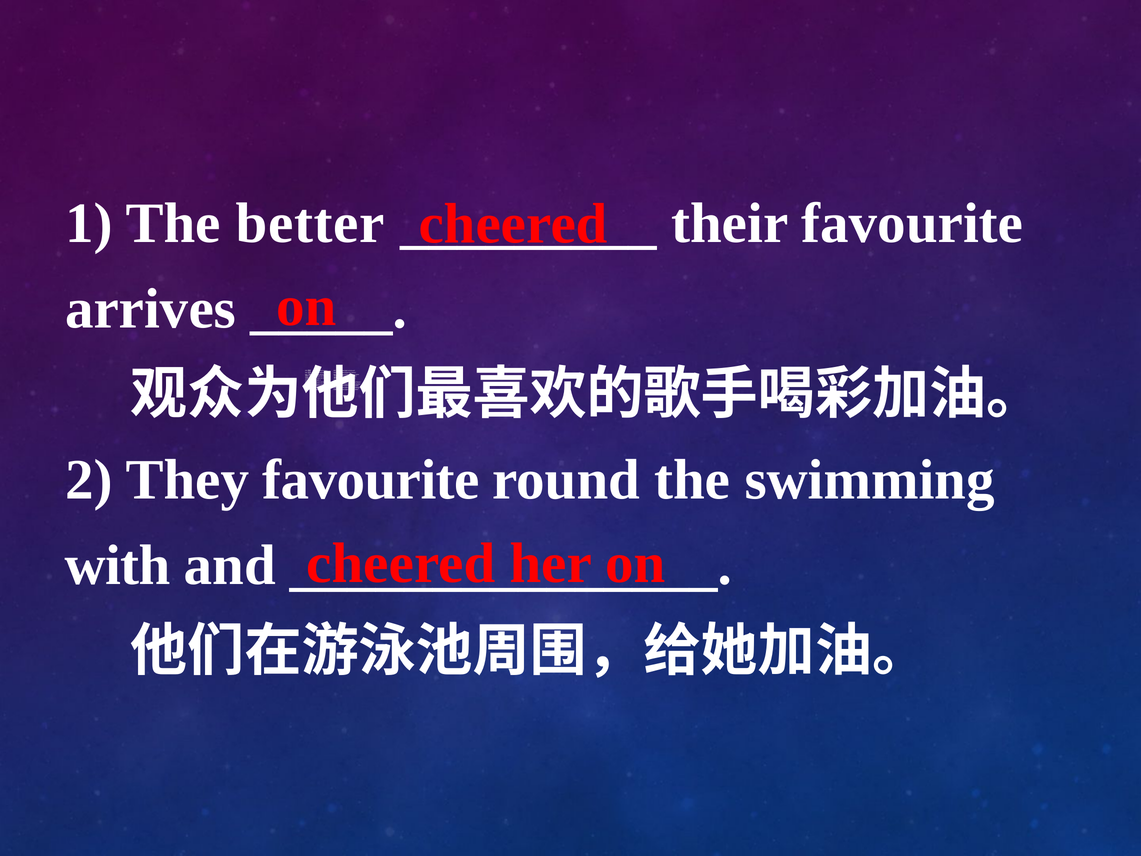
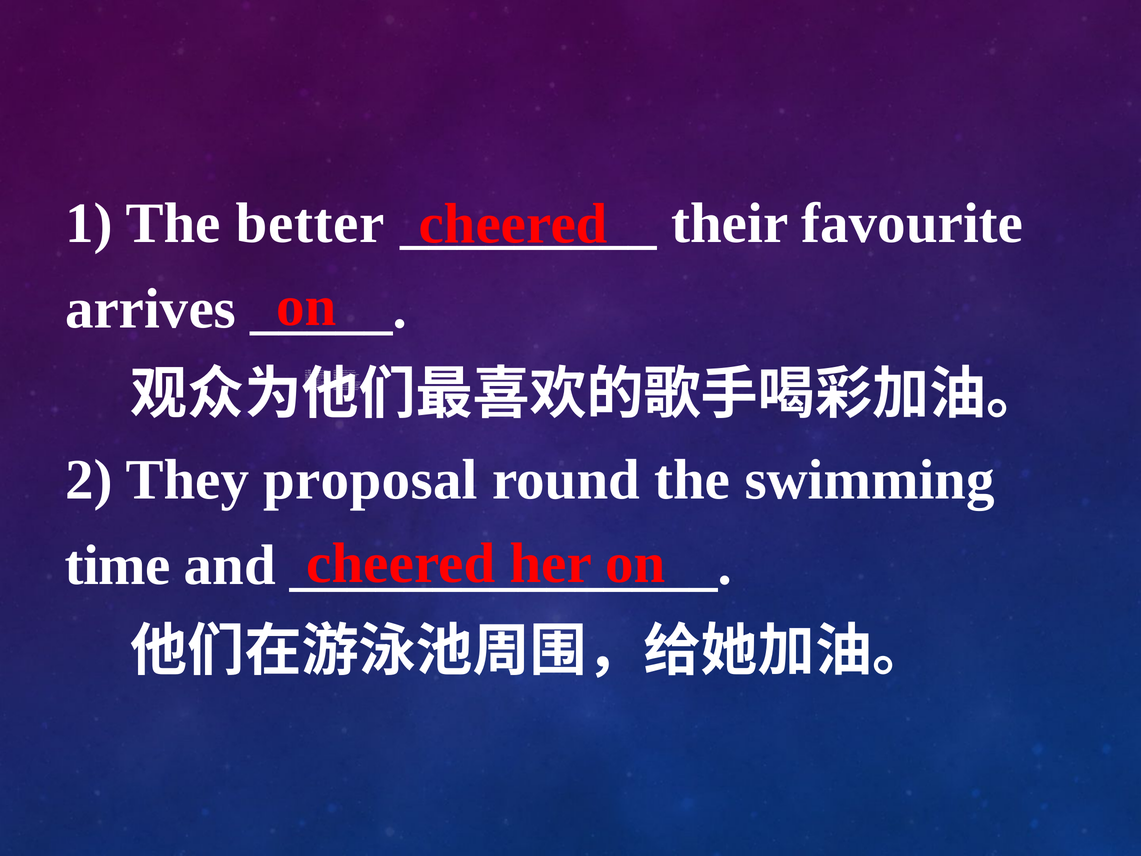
They favourite: favourite -> proposal
with: with -> time
